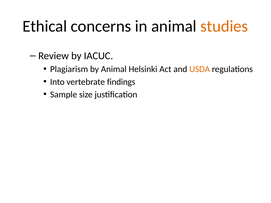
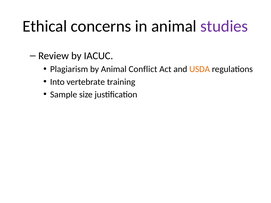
studies colour: orange -> purple
Helsinki: Helsinki -> Conflict
findings: findings -> training
